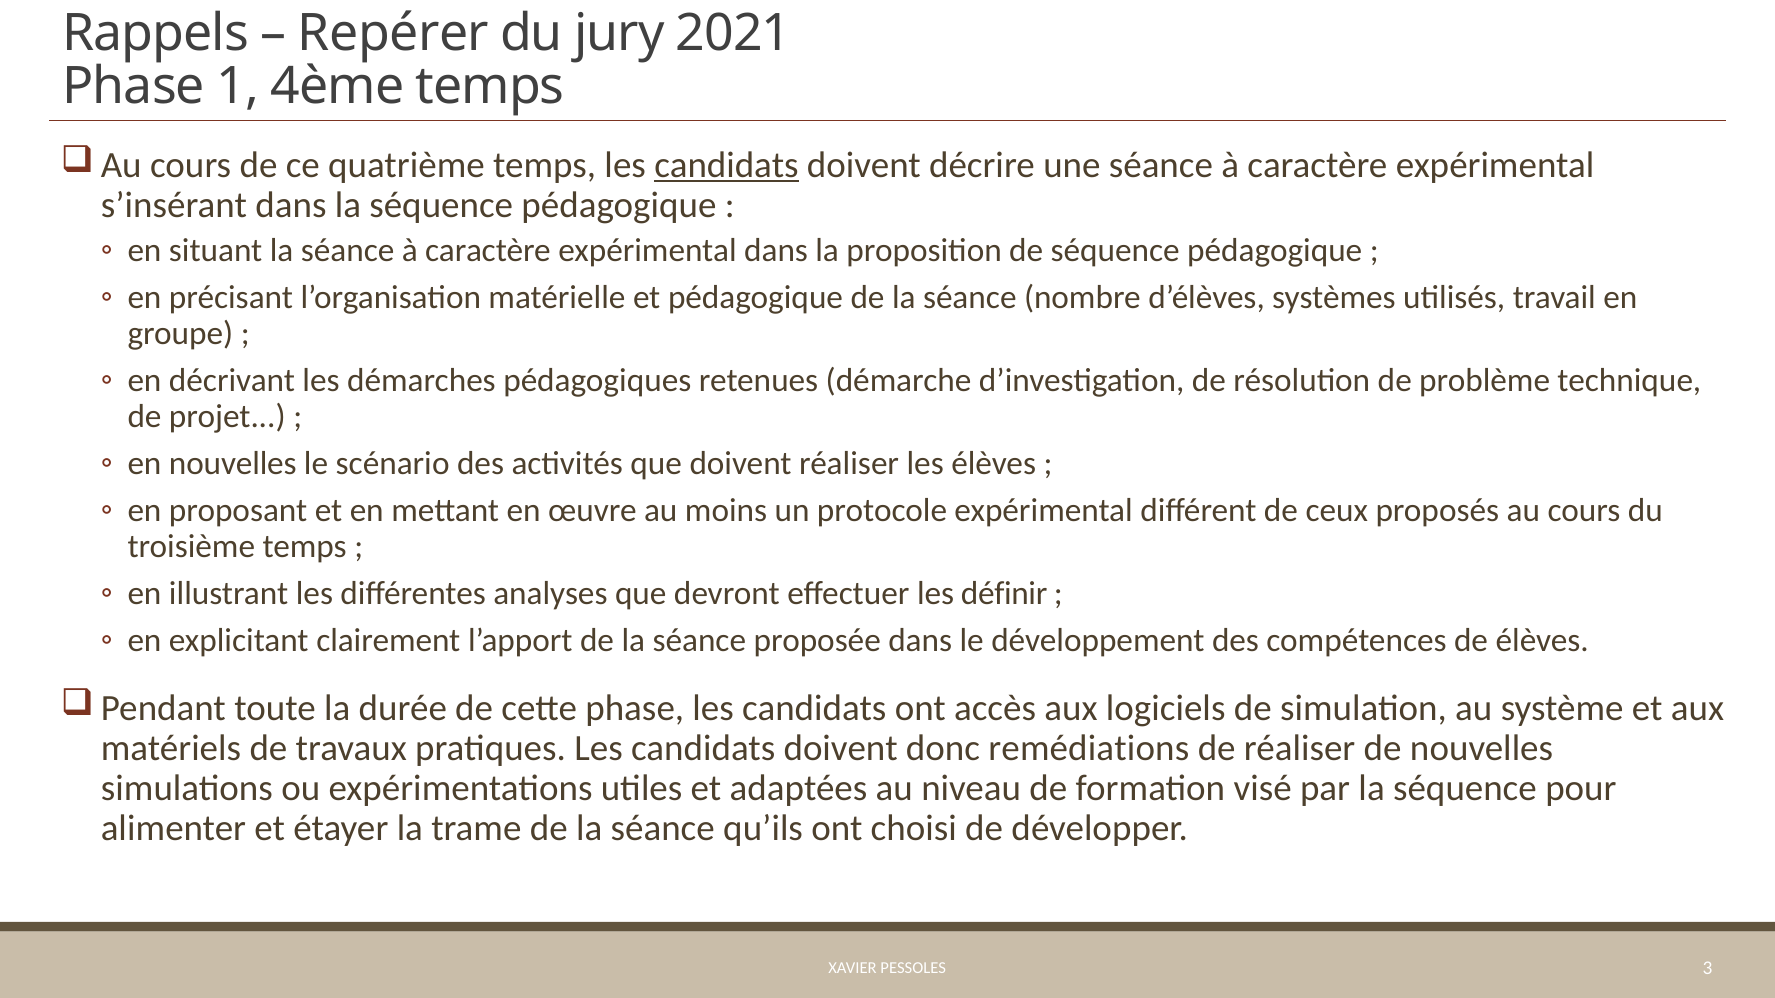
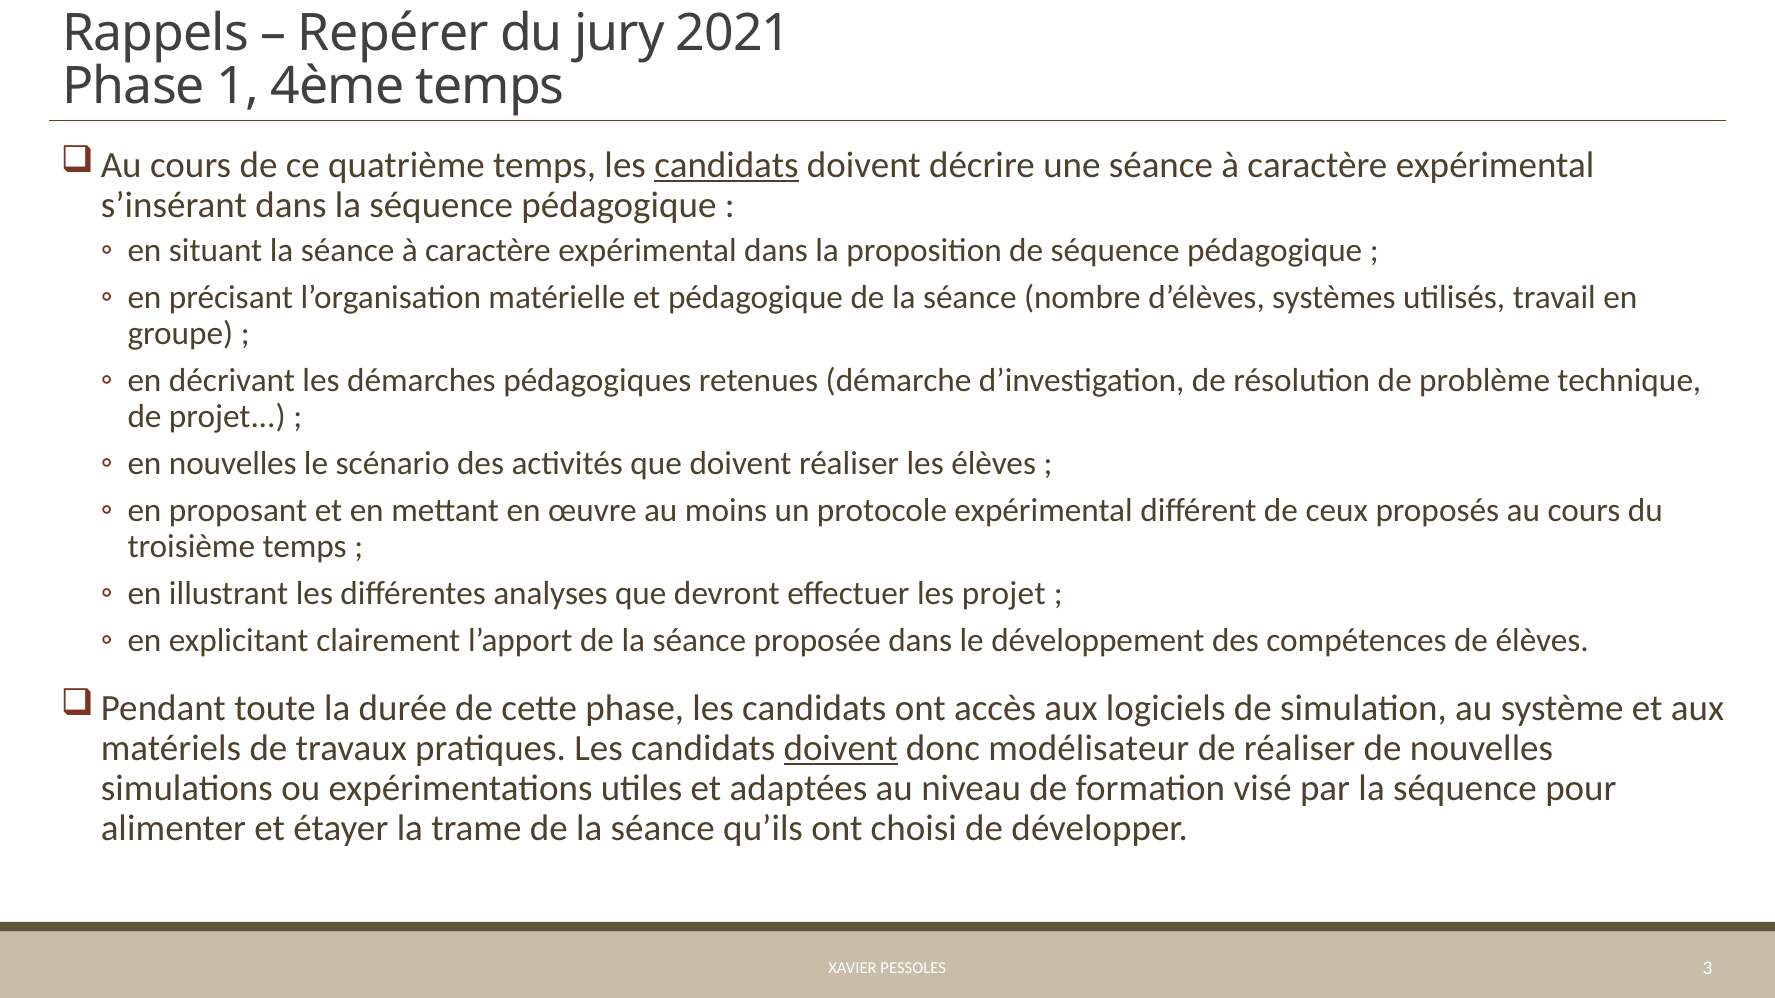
les définir: définir -> projet
doivent at (841, 749) underline: none -> present
remédiations: remédiations -> modélisateur
